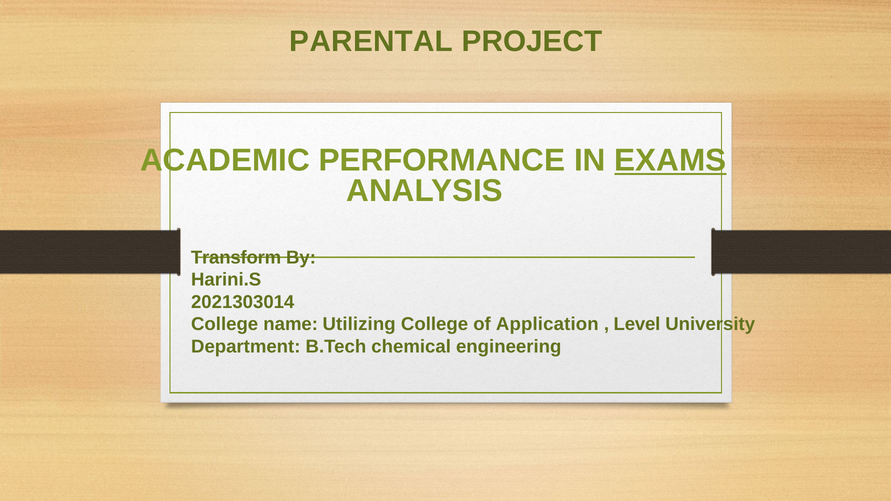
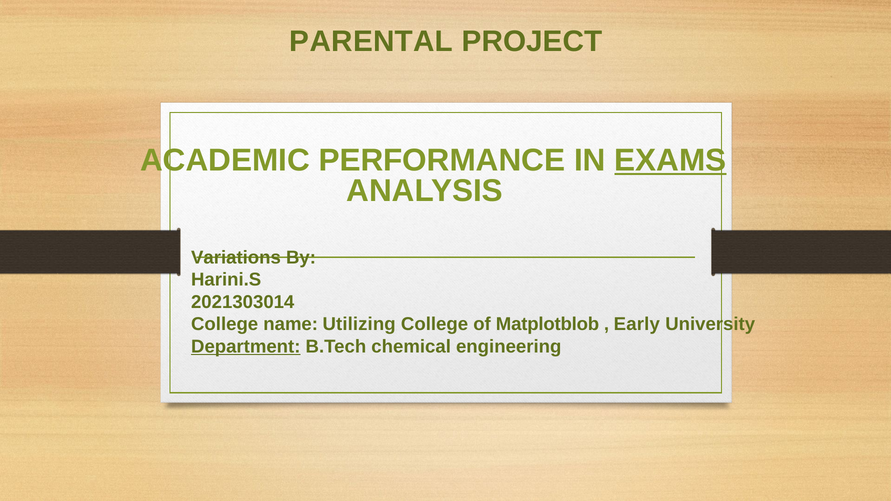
Transform: Transform -> Variations
Application: Application -> Matplotblob
Level: Level -> Early
Department underline: none -> present
